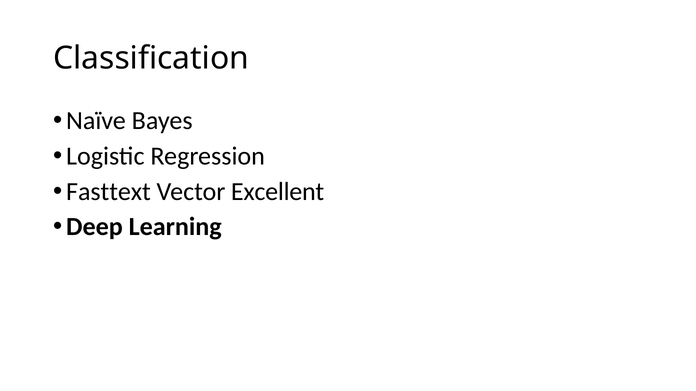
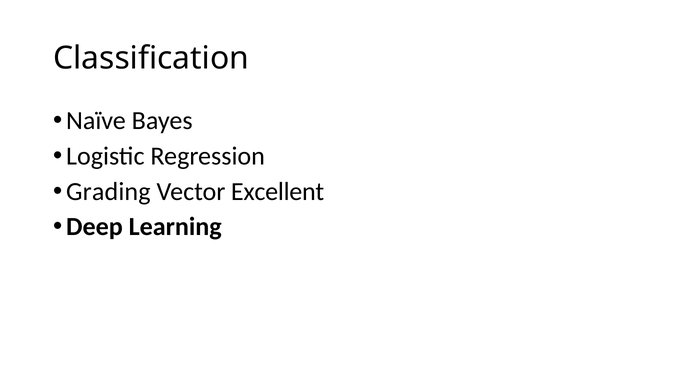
Fasttext: Fasttext -> Grading
